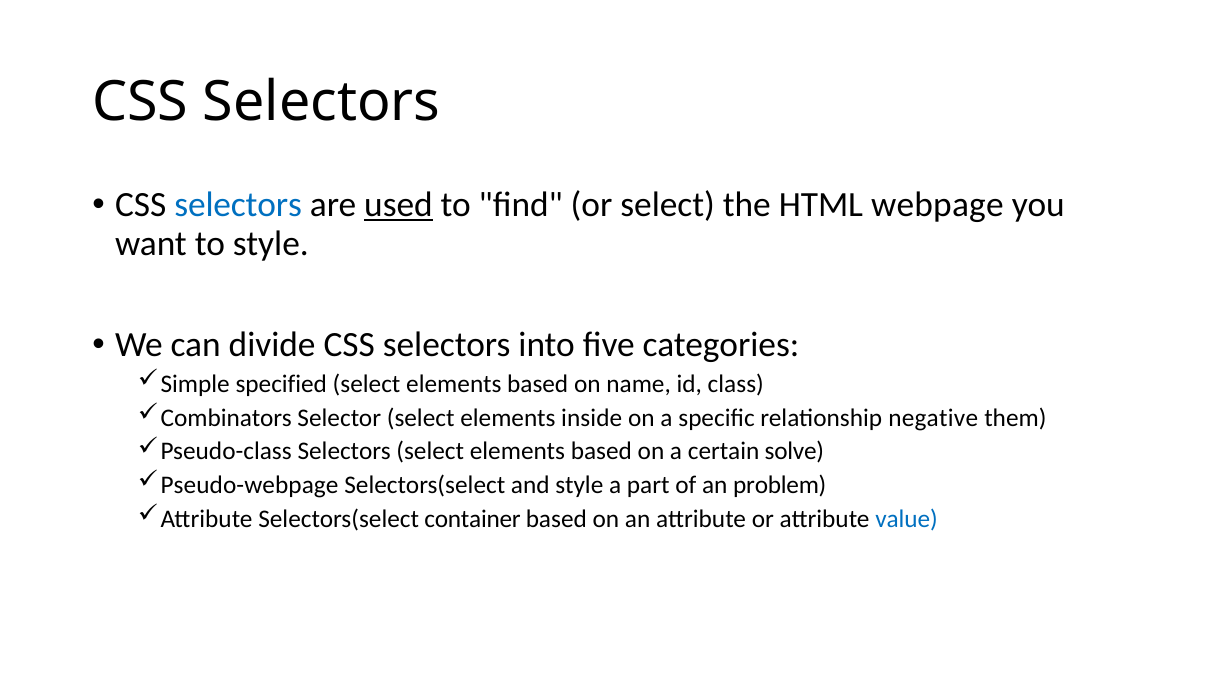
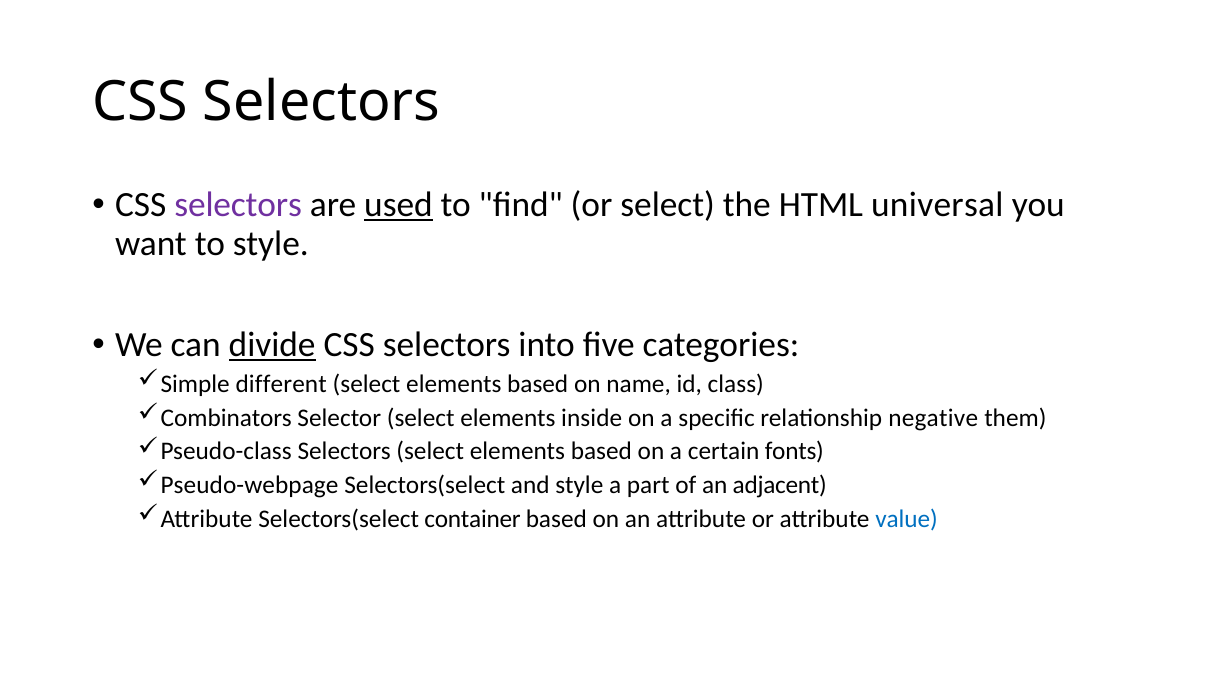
selectors at (238, 205) colour: blue -> purple
webpage: webpage -> universal
divide underline: none -> present
specified: specified -> different
solve: solve -> fonts
problem: problem -> adjacent
